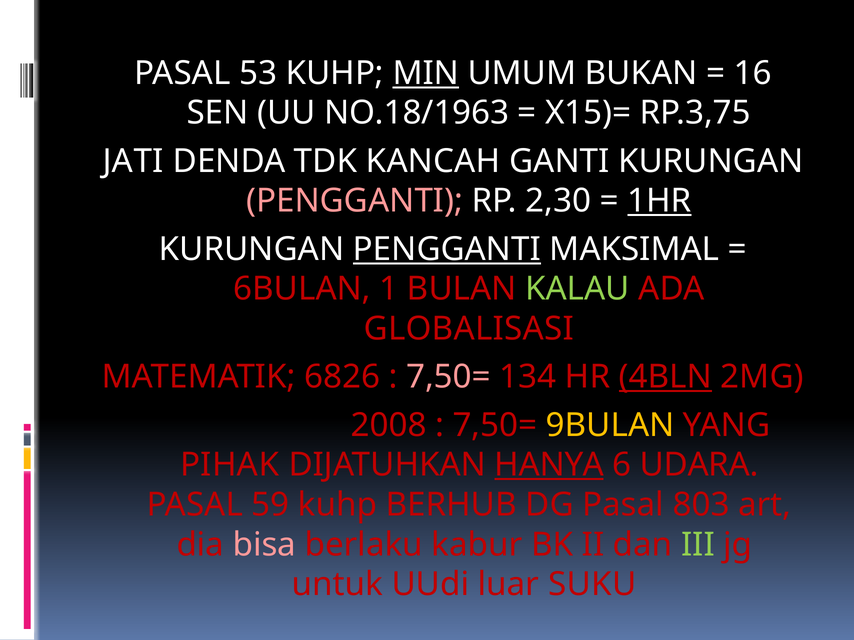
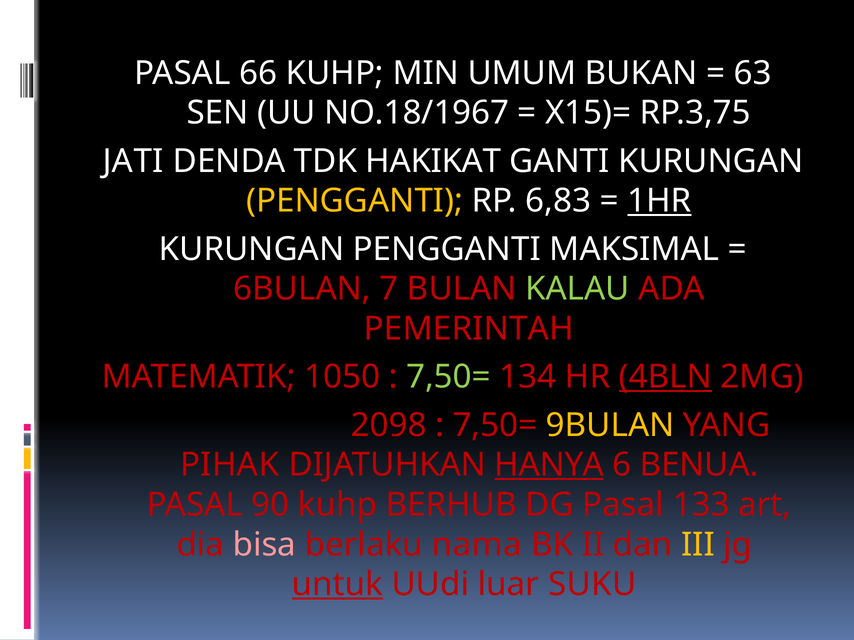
53: 53 -> 66
MIN underline: present -> none
16: 16 -> 63
NO.18/1963: NO.18/1963 -> NO.18/1967
KANCAH: KANCAH -> HAKIKAT
PENGGANTI at (355, 201) colour: pink -> yellow
2,30: 2,30 -> 6,83
PENGGANTI at (447, 249) underline: present -> none
1: 1 -> 7
GLOBALISASI: GLOBALISASI -> PEMERINTAH
6826: 6826 -> 1050
7,50= at (449, 377) colour: pink -> light green
2008: 2008 -> 2098
UDARA: UDARA -> BENUA
59: 59 -> 90
803: 803 -> 133
kabur: kabur -> nama
III colour: light green -> yellow
untuk underline: none -> present
